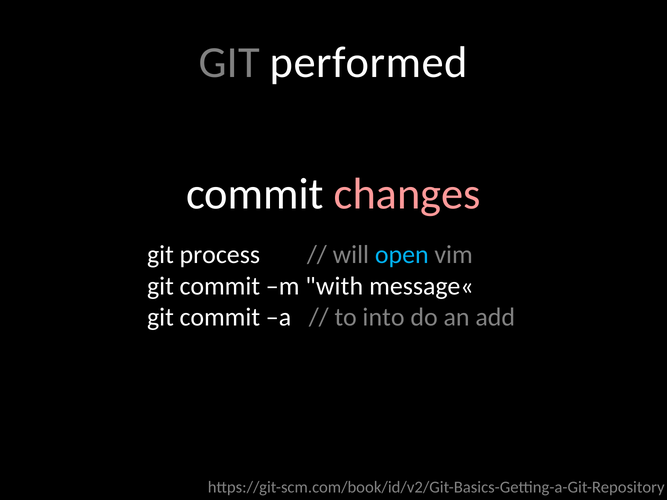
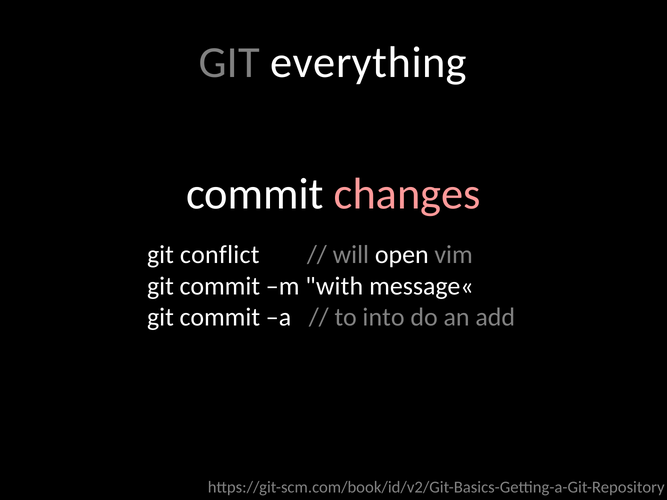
performed: performed -> everything
process: process -> conflict
open colour: light blue -> white
